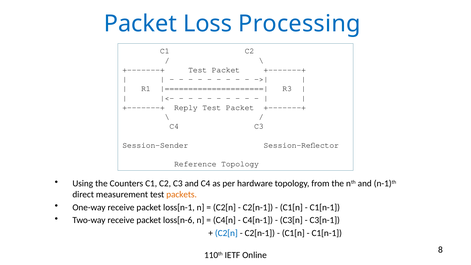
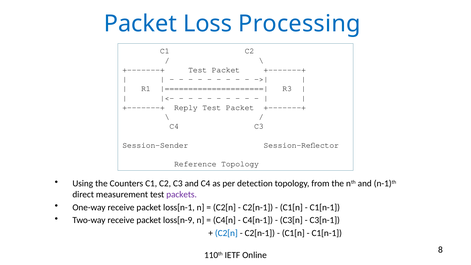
hardware: hardware -> detection
packets colour: orange -> purple
loss[n-6: loss[n-6 -> loss[n-9
